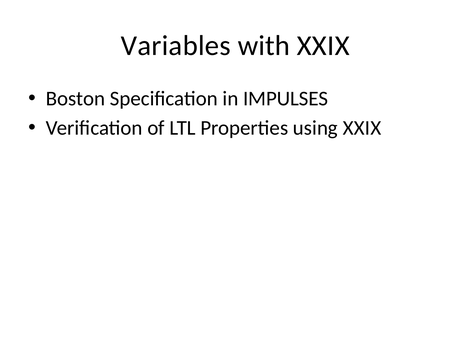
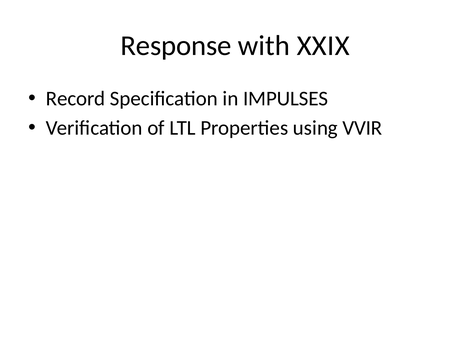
Variables: Variables -> Response
Boston: Boston -> Record
using XXIX: XXIX -> VVIR
